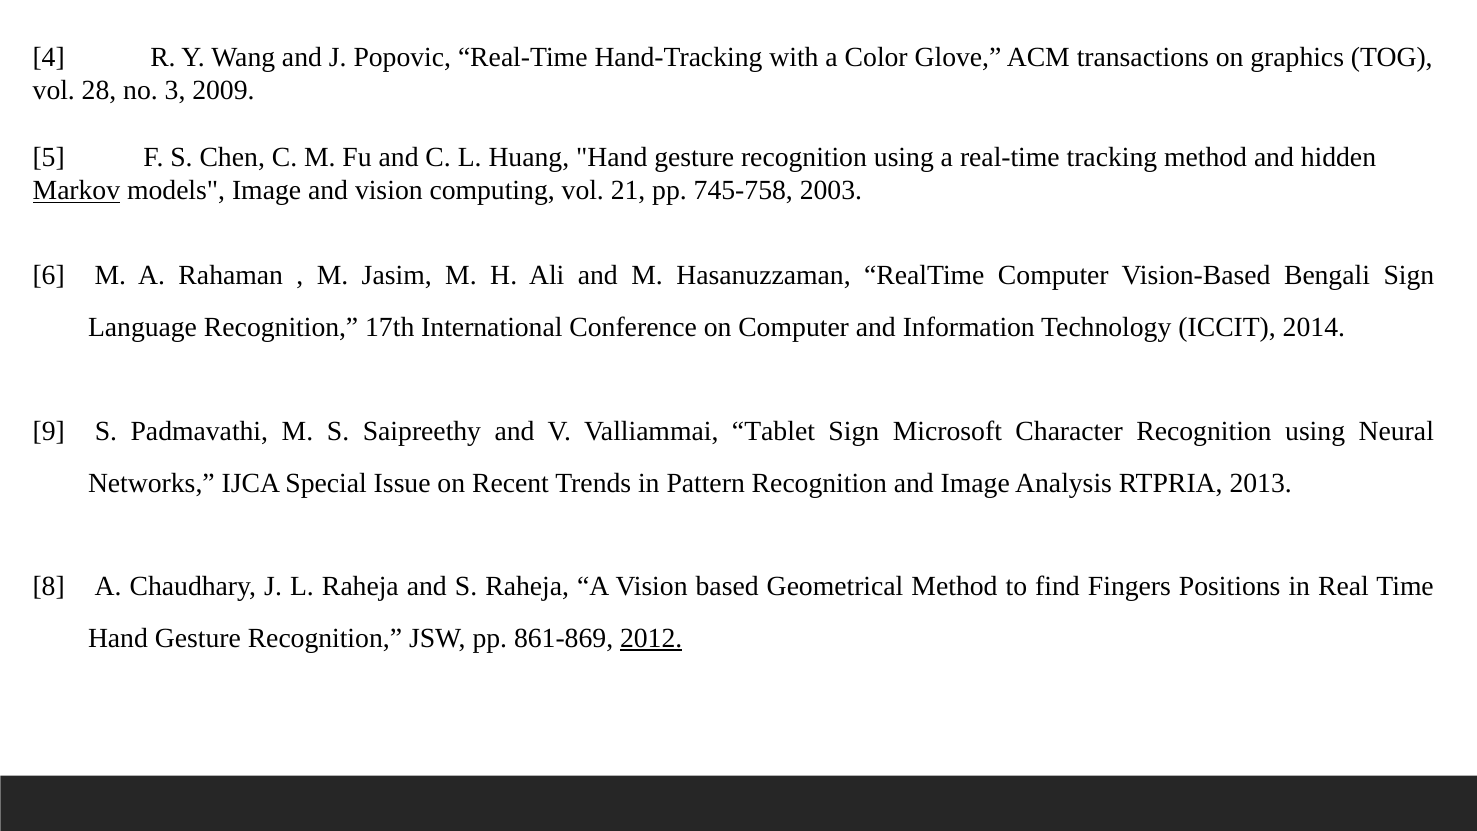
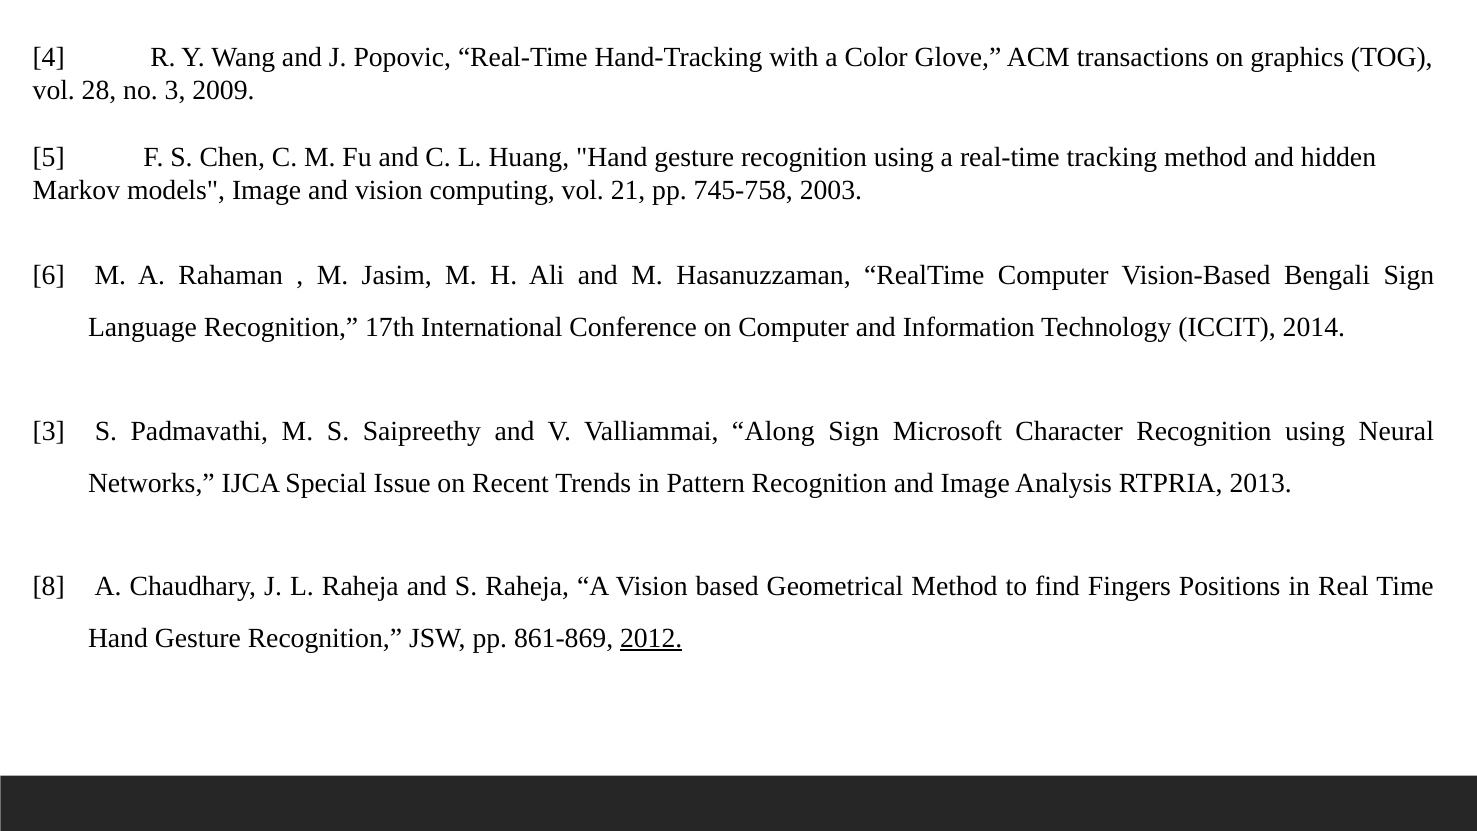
Markov underline: present -> none
9 at (49, 431): 9 -> 3
Tablet: Tablet -> Along
